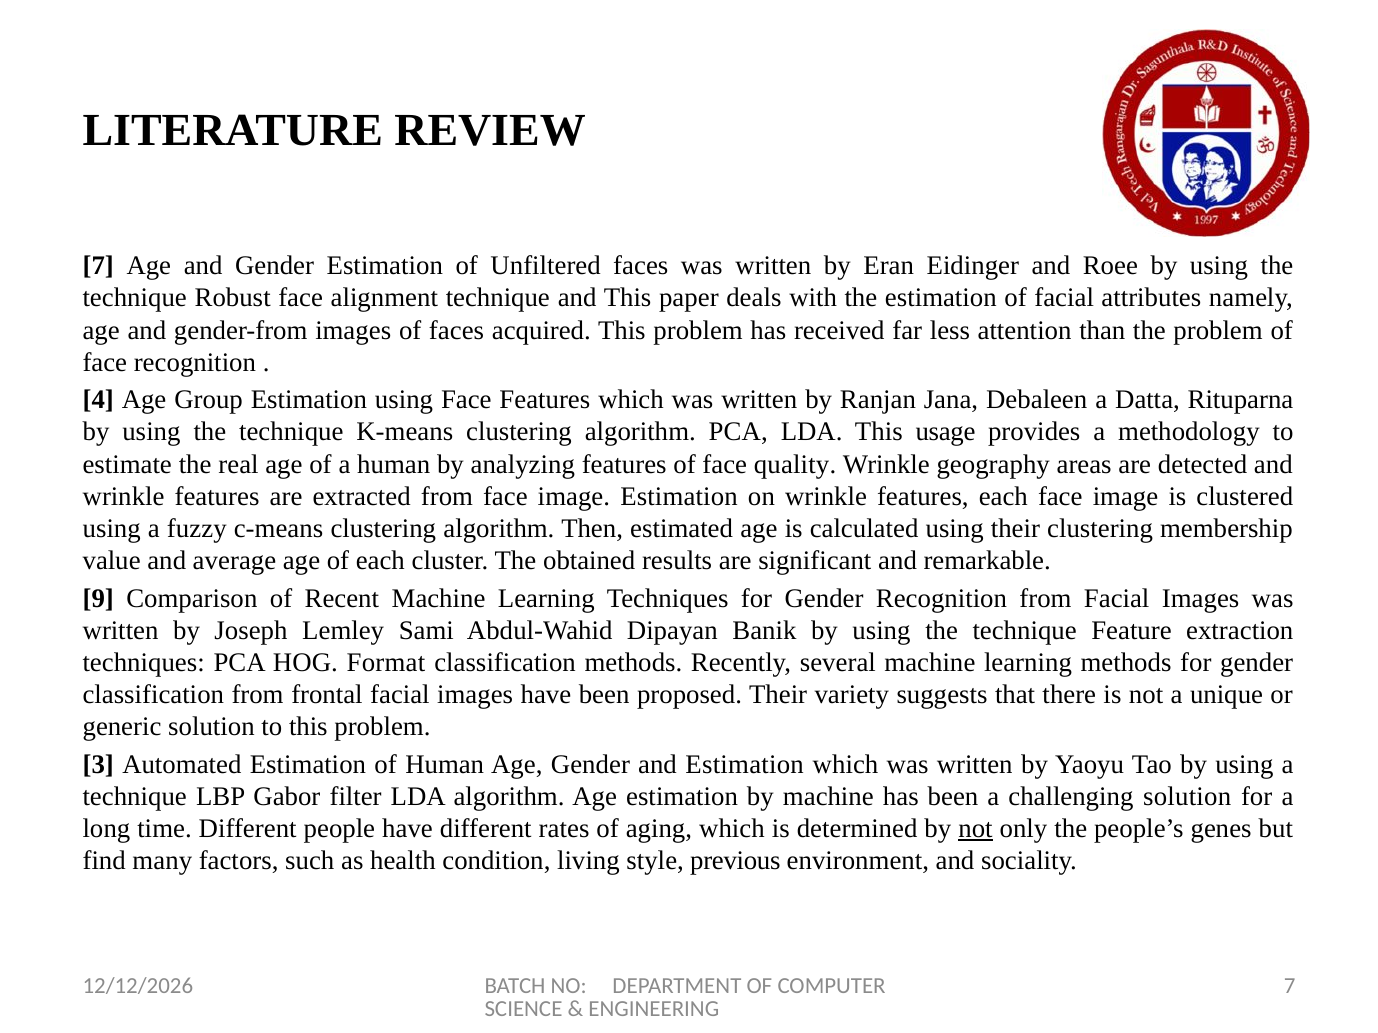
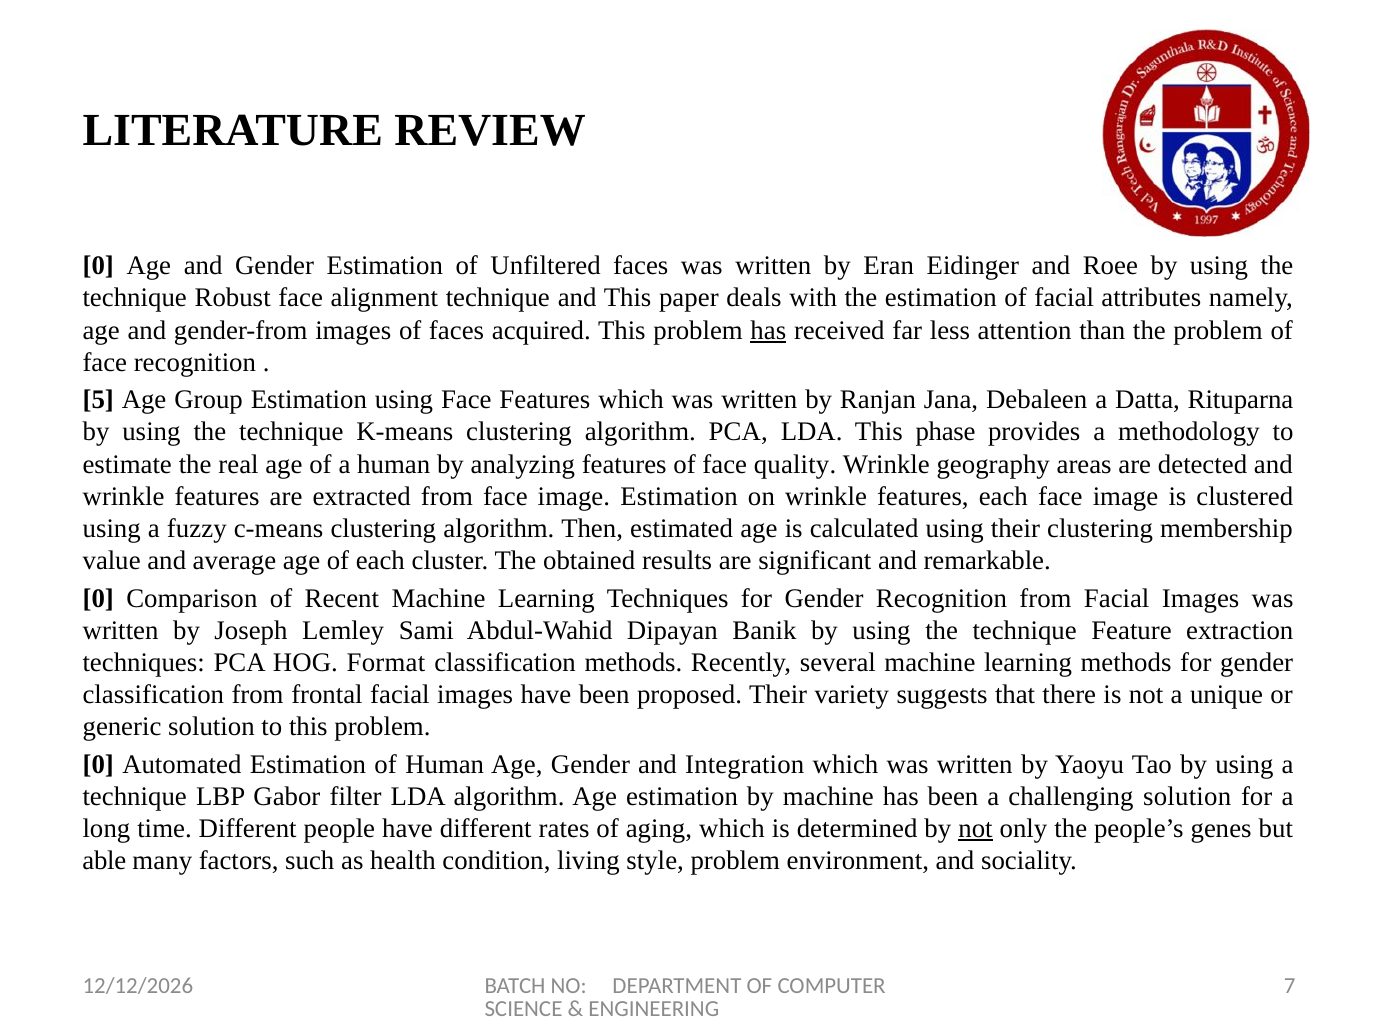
7 at (98, 266): 7 -> 0
has at (768, 330) underline: none -> present
4: 4 -> 5
usage: usage -> phase
9 at (98, 598): 9 -> 0
3 at (98, 765): 3 -> 0
and Estimation: Estimation -> Integration
find: find -> able
style previous: previous -> problem
